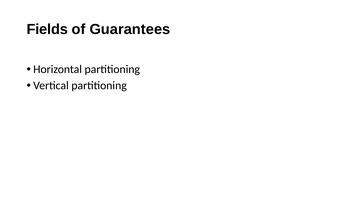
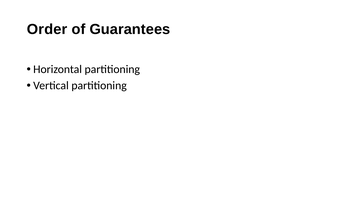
Fields: Fields -> Order
